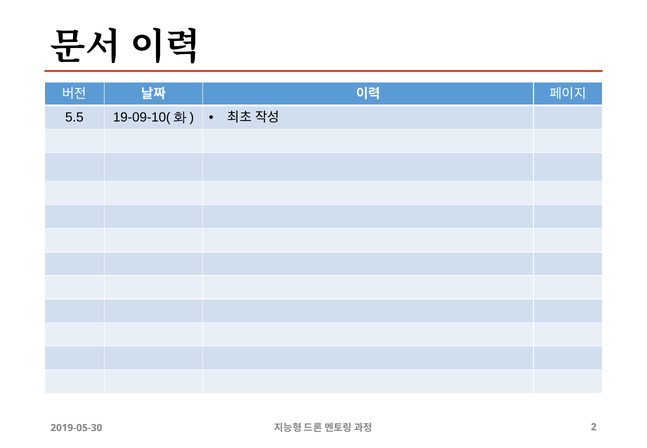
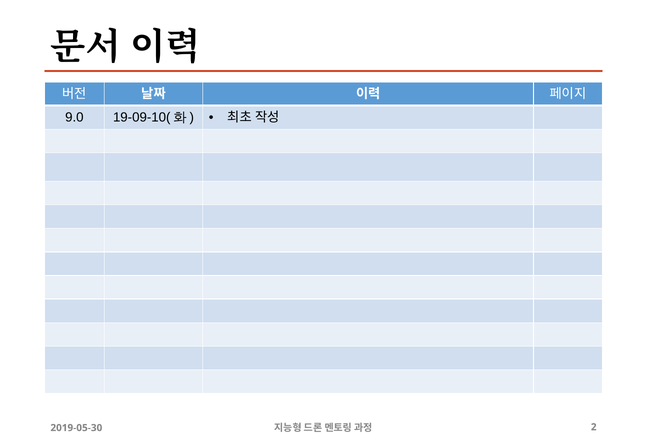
5.5: 5.5 -> 9.0
